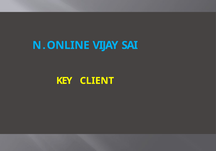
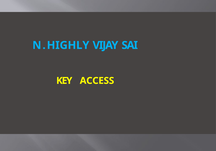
ONLINE: ONLINE -> HIGHLY
CLIENT: CLIENT -> ACCESS
